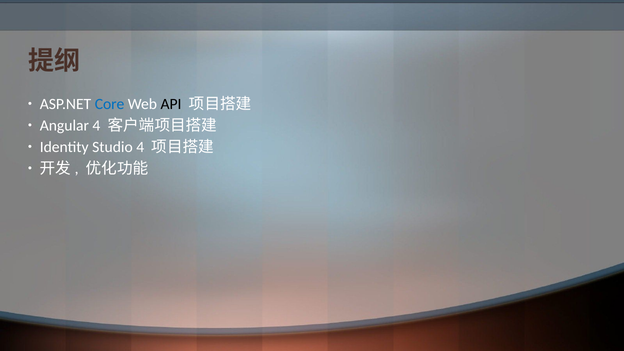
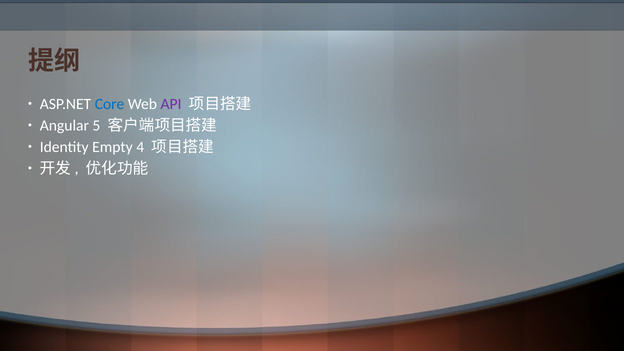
API colour: black -> purple
Angular 4: 4 -> 5
Studio: Studio -> Empty
